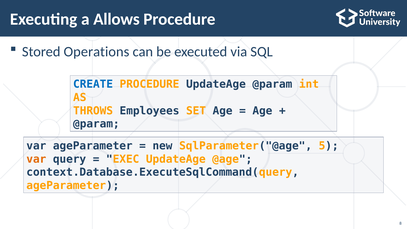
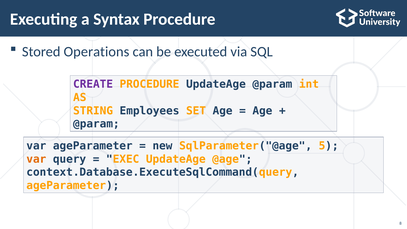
Allows: Allows -> Syntax
CREATE colour: blue -> purple
THROWS: THROWS -> STRING
